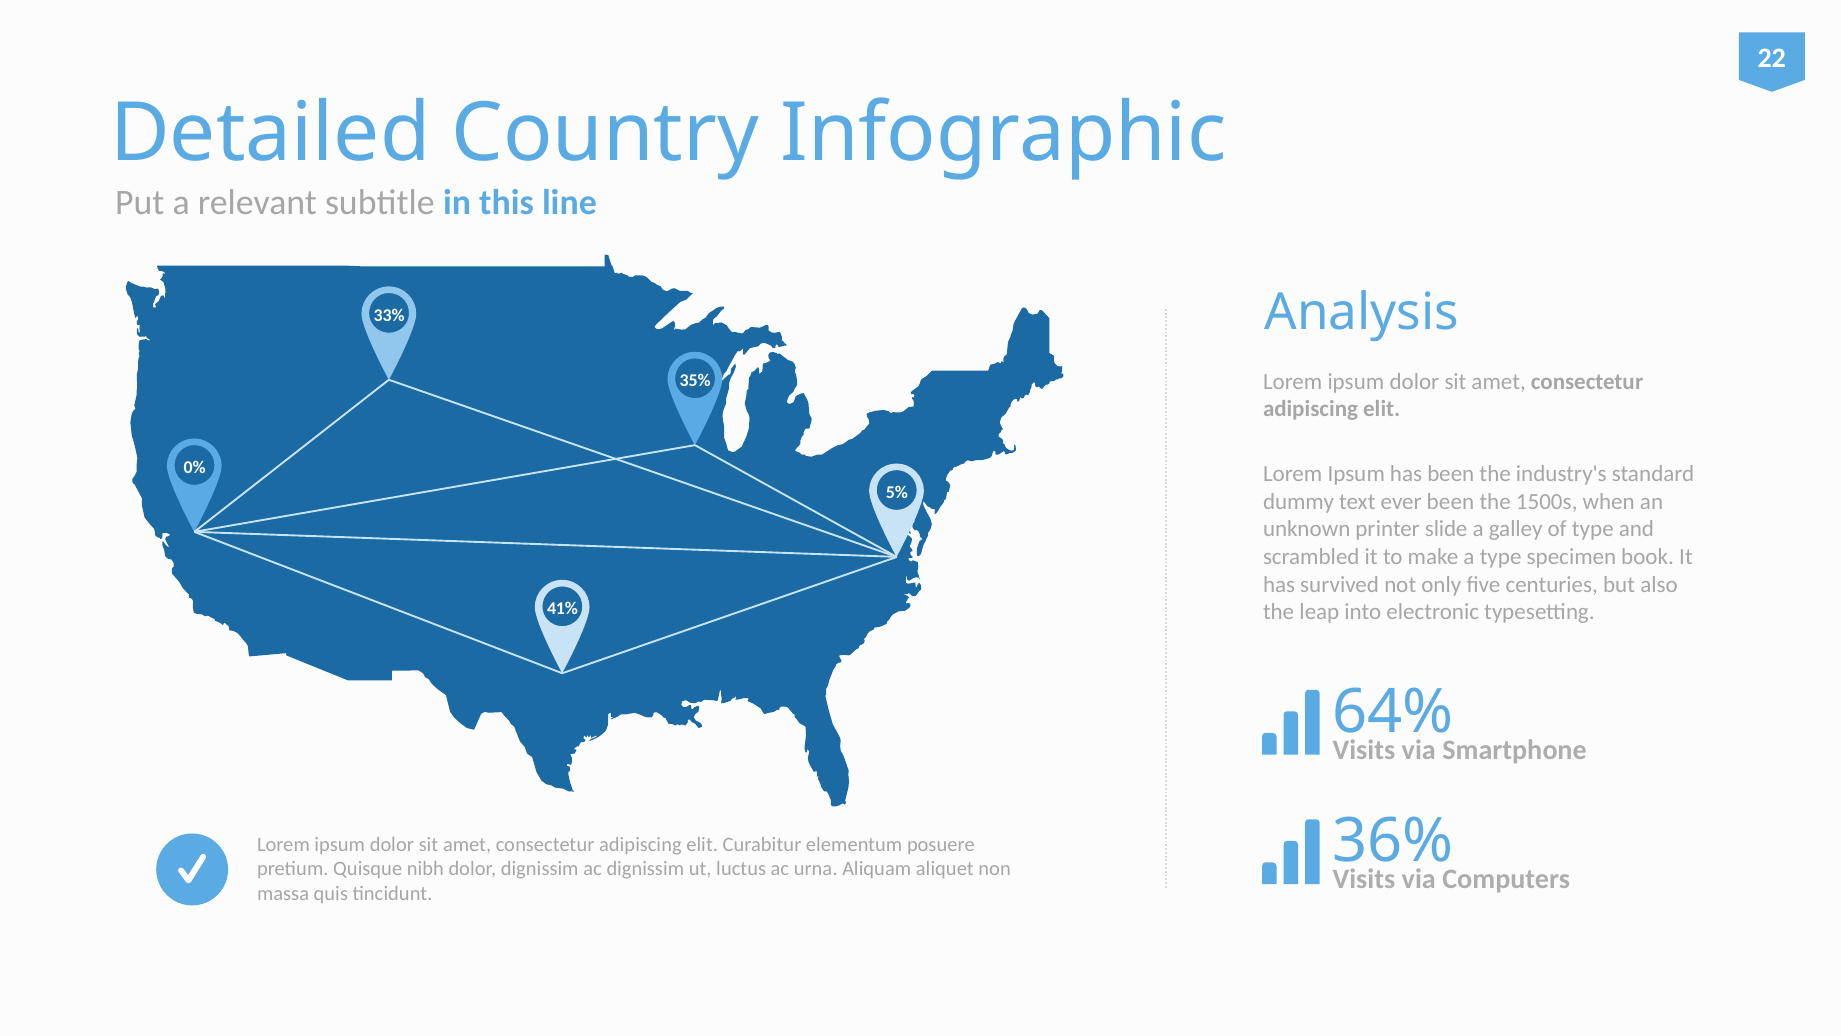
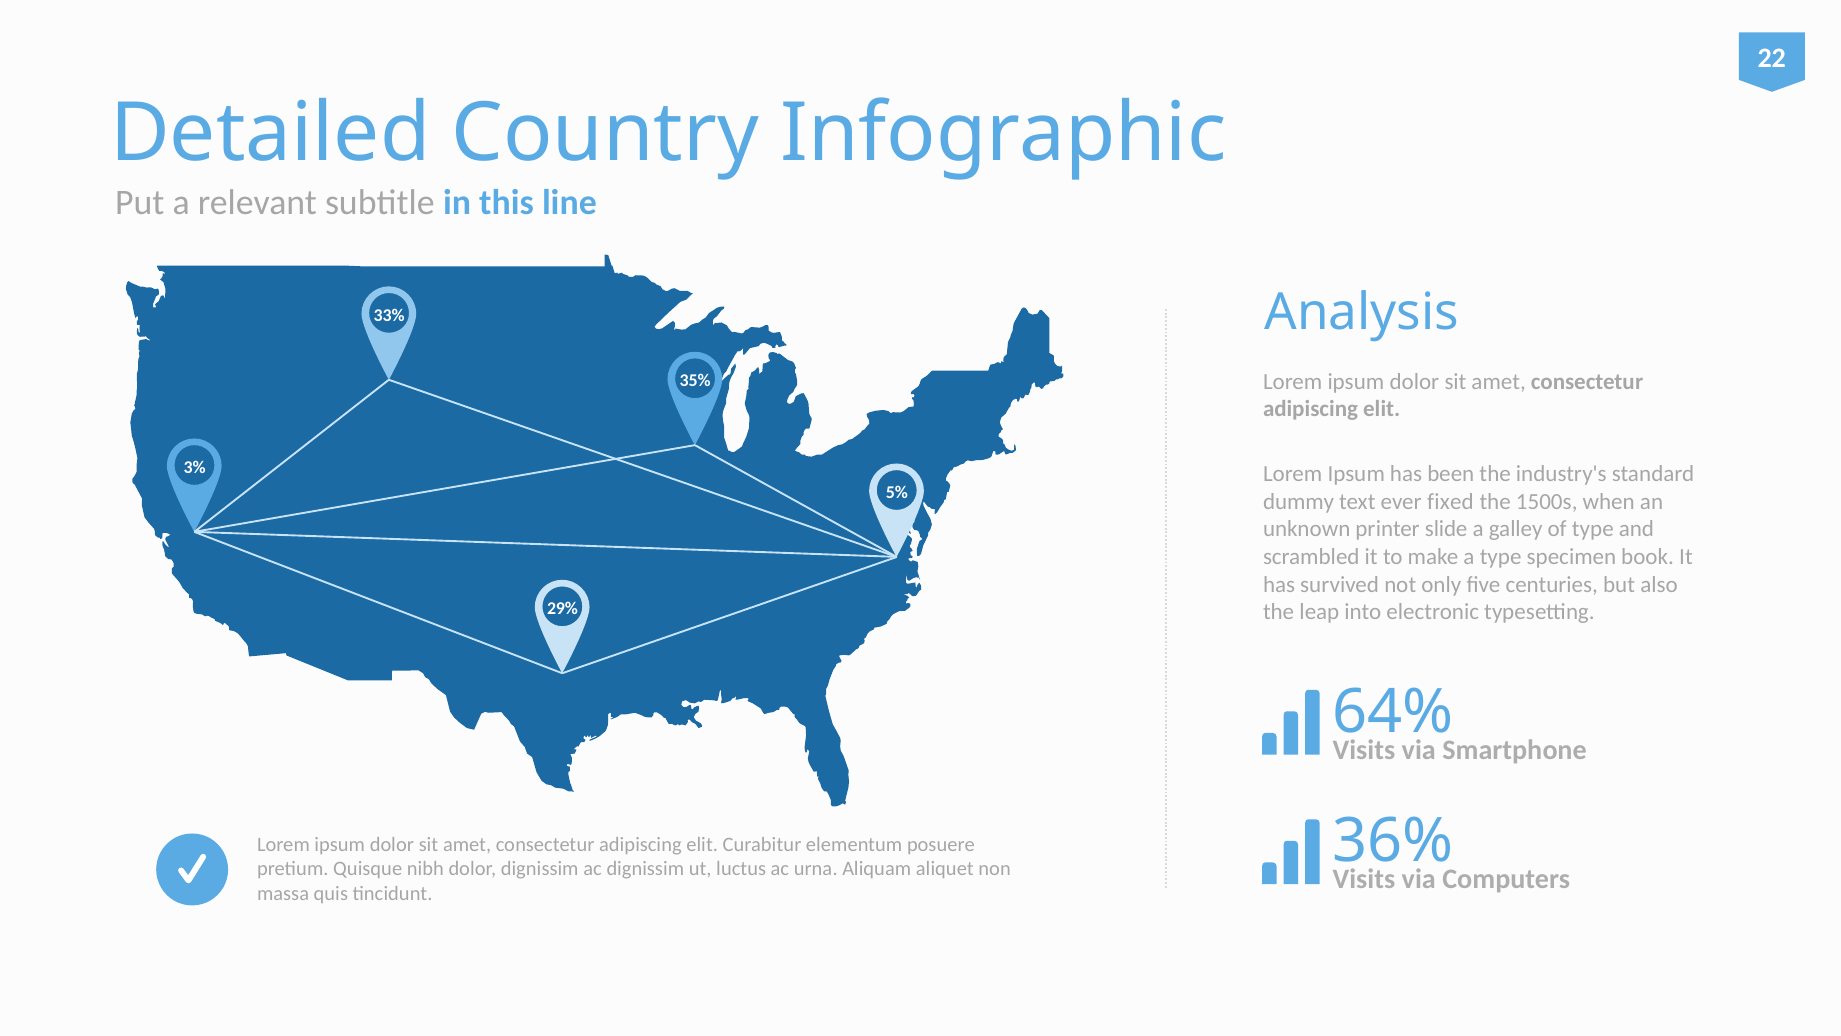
0%: 0% -> 3%
ever been: been -> fixed
41%: 41% -> 29%
